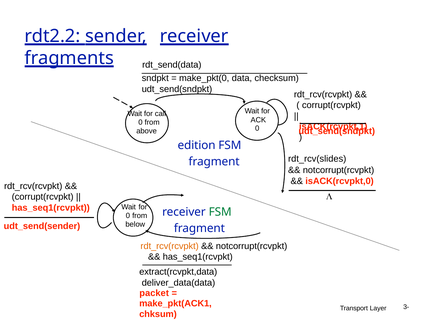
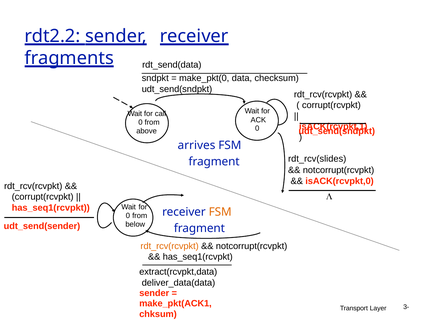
edition: edition -> arrives
FSM at (220, 212) colour: green -> orange
packet at (154, 293): packet -> sender
